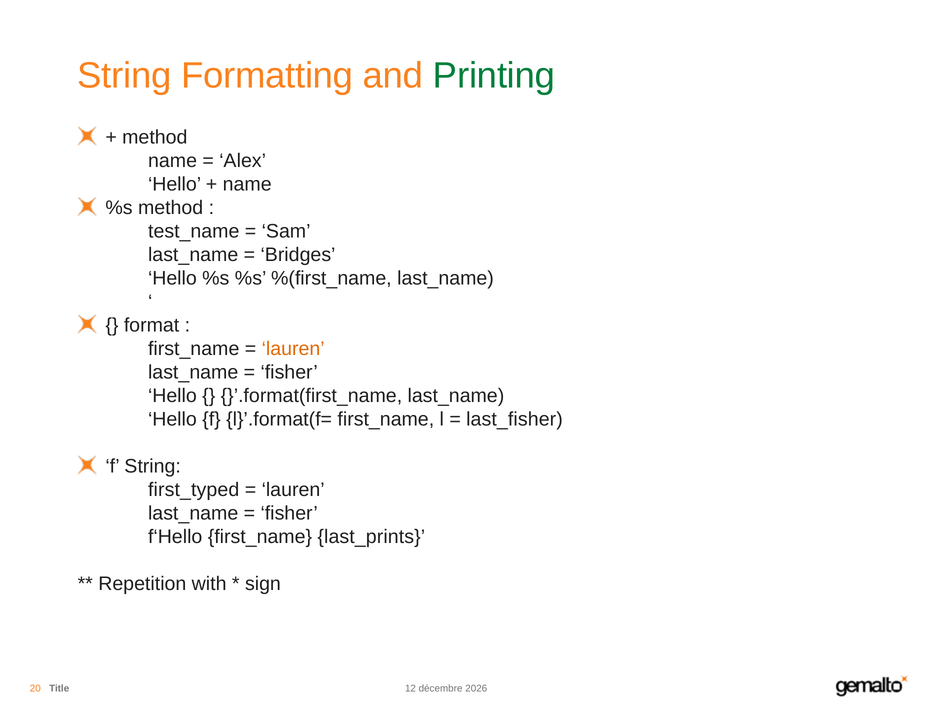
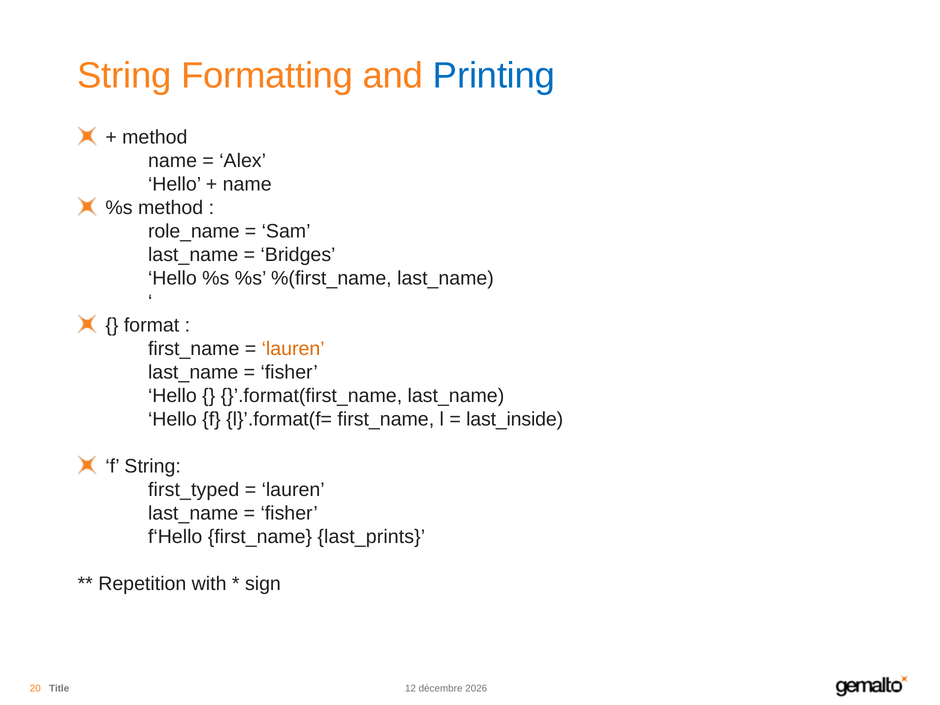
Printing colour: green -> blue
test_name: test_name -> role_name
last_fisher: last_fisher -> last_inside
